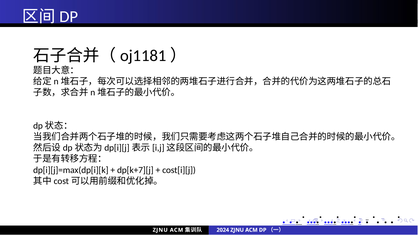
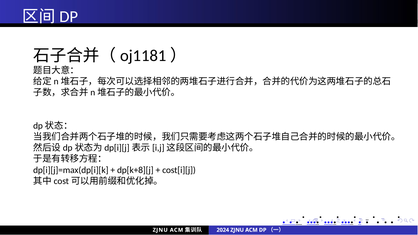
dp[k+7][j: dp[k+7][j -> dp[k+8][j
